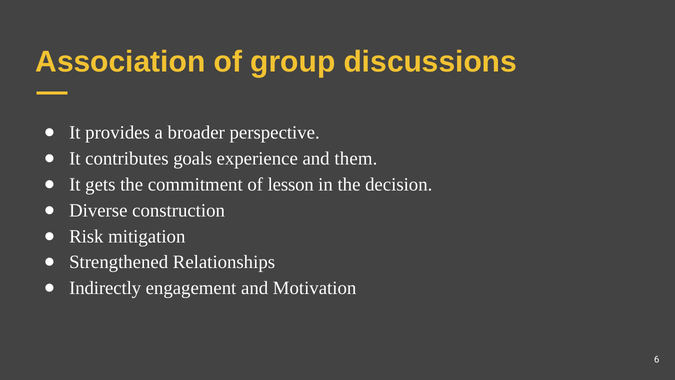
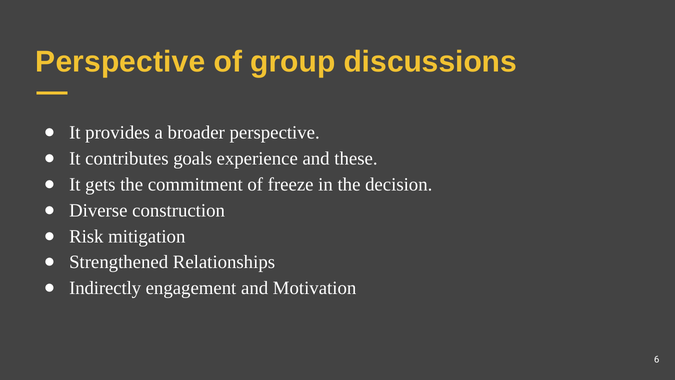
Association at (120, 62): Association -> Perspective
them: them -> these
lesson: lesson -> freeze
